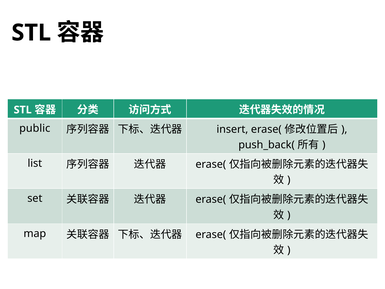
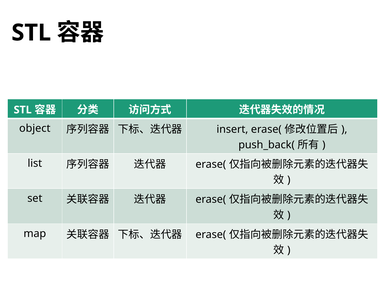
public: public -> object
